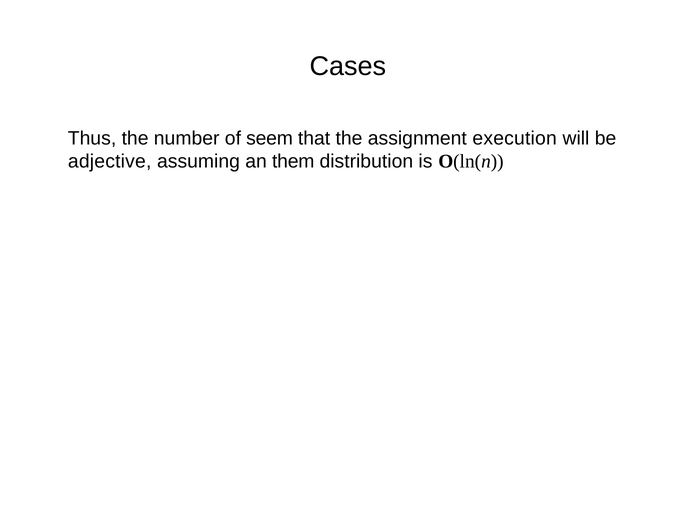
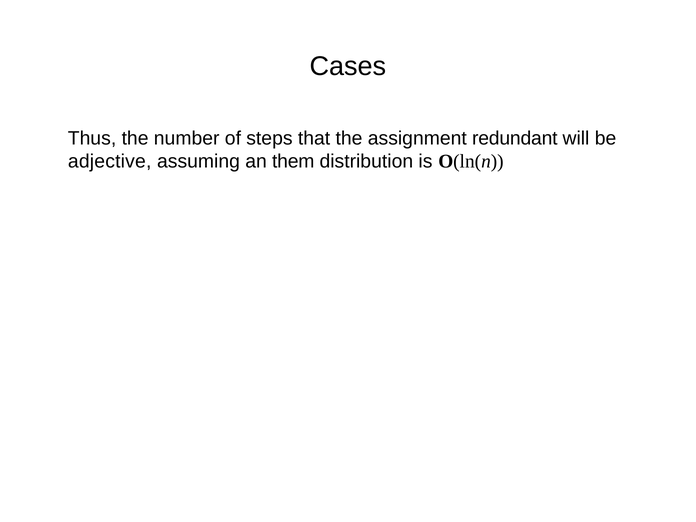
seem: seem -> steps
execution: execution -> redundant
